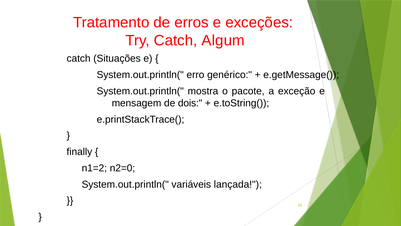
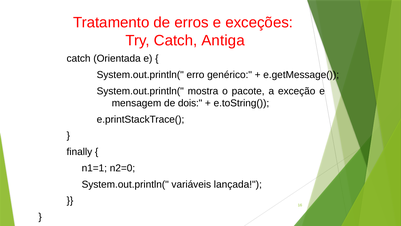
Algum: Algum -> Antiga
Situações: Situações -> Orientada
n1=2: n1=2 -> n1=1
